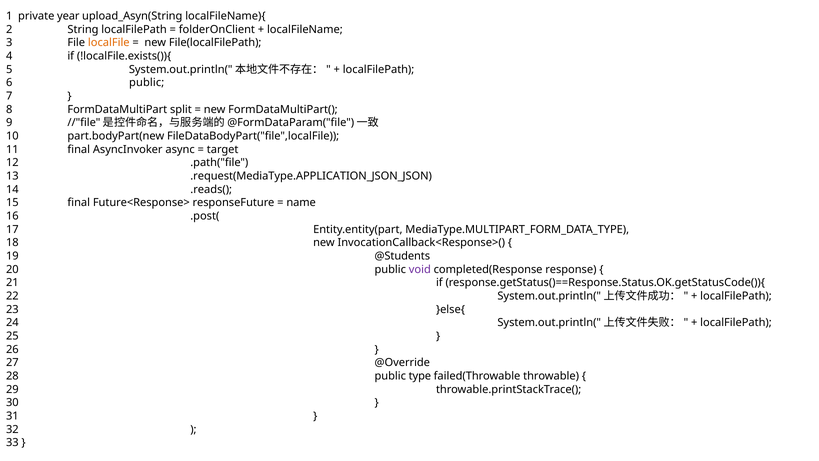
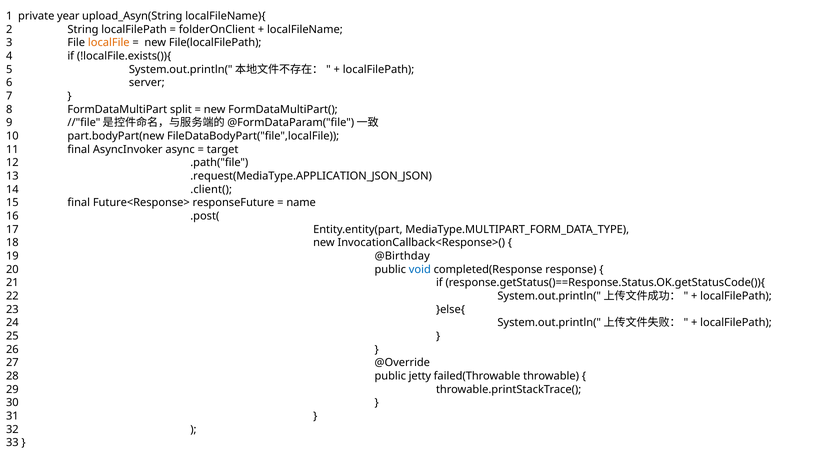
6 public: public -> server
.reads(: .reads( -> .client(
@Students: @Students -> @Birthday
void colour: purple -> blue
type: type -> jetty
